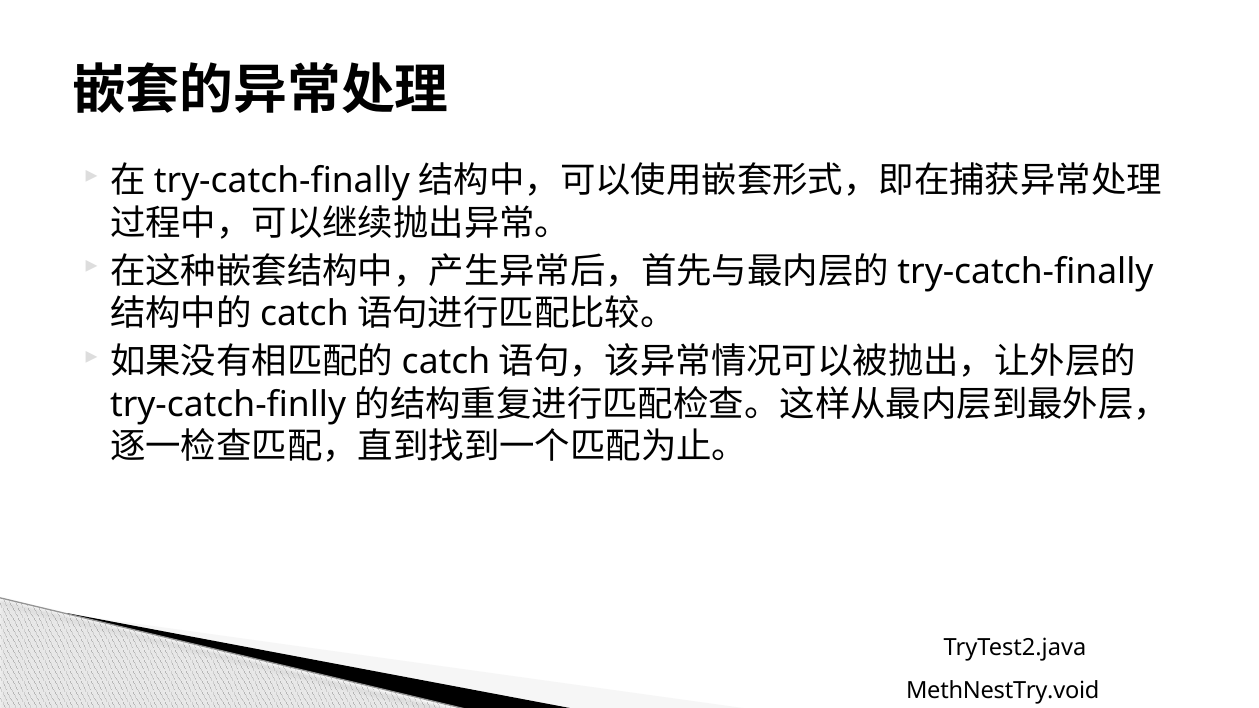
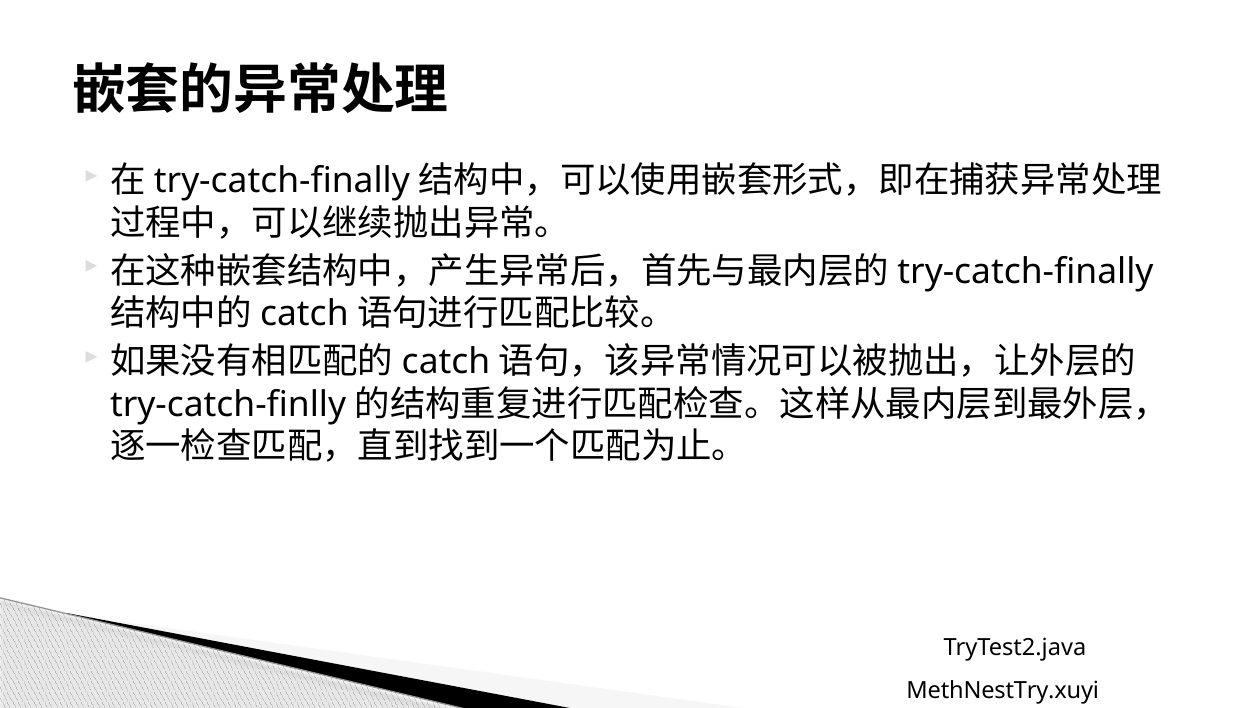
MethNestTry.void: MethNestTry.void -> MethNestTry.xuyi
